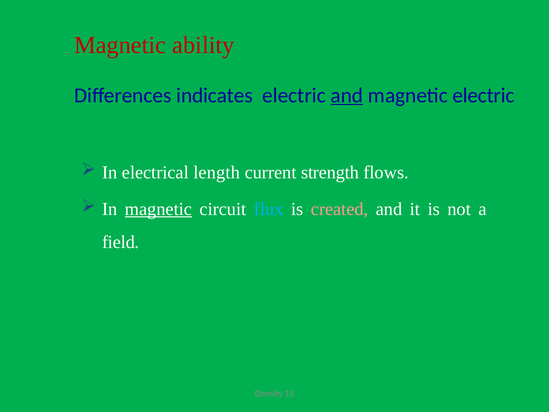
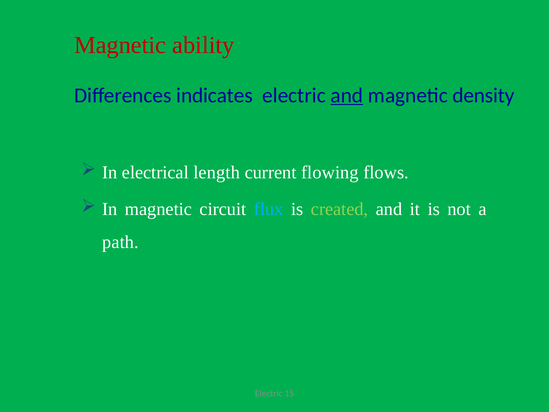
magnetic electric: electric -> density
strength: strength -> flowing
magnetic at (158, 209) underline: present -> none
created colour: pink -> light green
field: field -> path
Density at (269, 393): Density -> Electric
